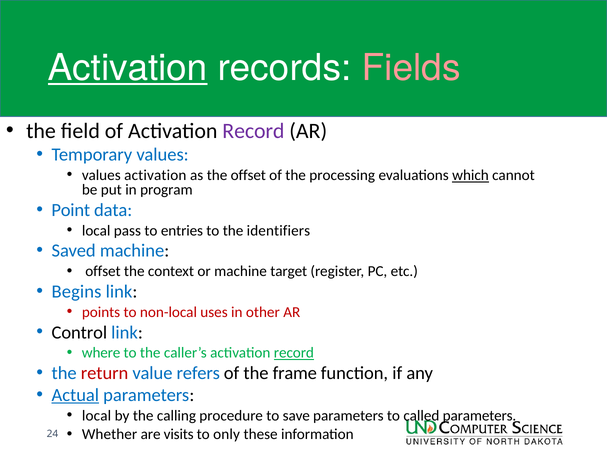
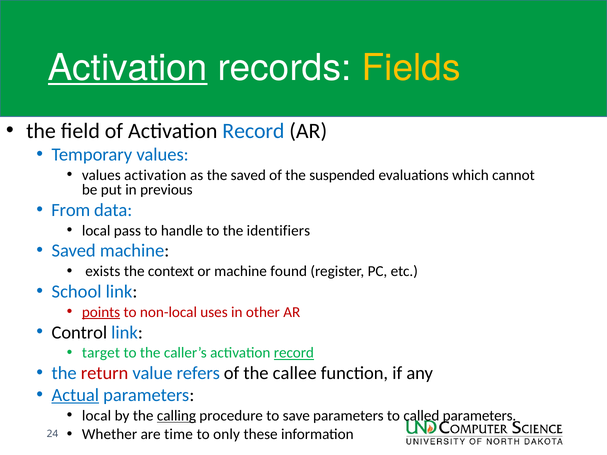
Fields colour: pink -> yellow
Record at (253, 131) colour: purple -> blue
the offset: offset -> saved
processing: processing -> suspended
which underline: present -> none
program: program -> previous
Point: Point -> From
entries: entries -> handle
offset at (103, 272): offset -> exists
target: target -> found
Begins: Begins -> School
points underline: none -> present
where: where -> target
frame: frame -> callee
calling underline: none -> present
visits: visits -> time
